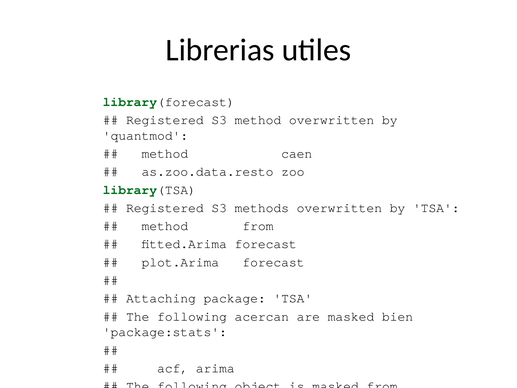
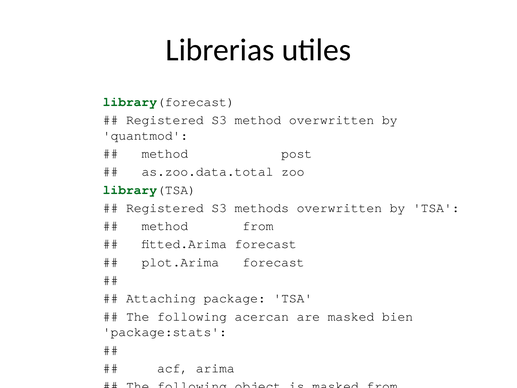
caen: caen -> post
as.zoo.data.resto: as.zoo.data.resto -> as.zoo.data.total
